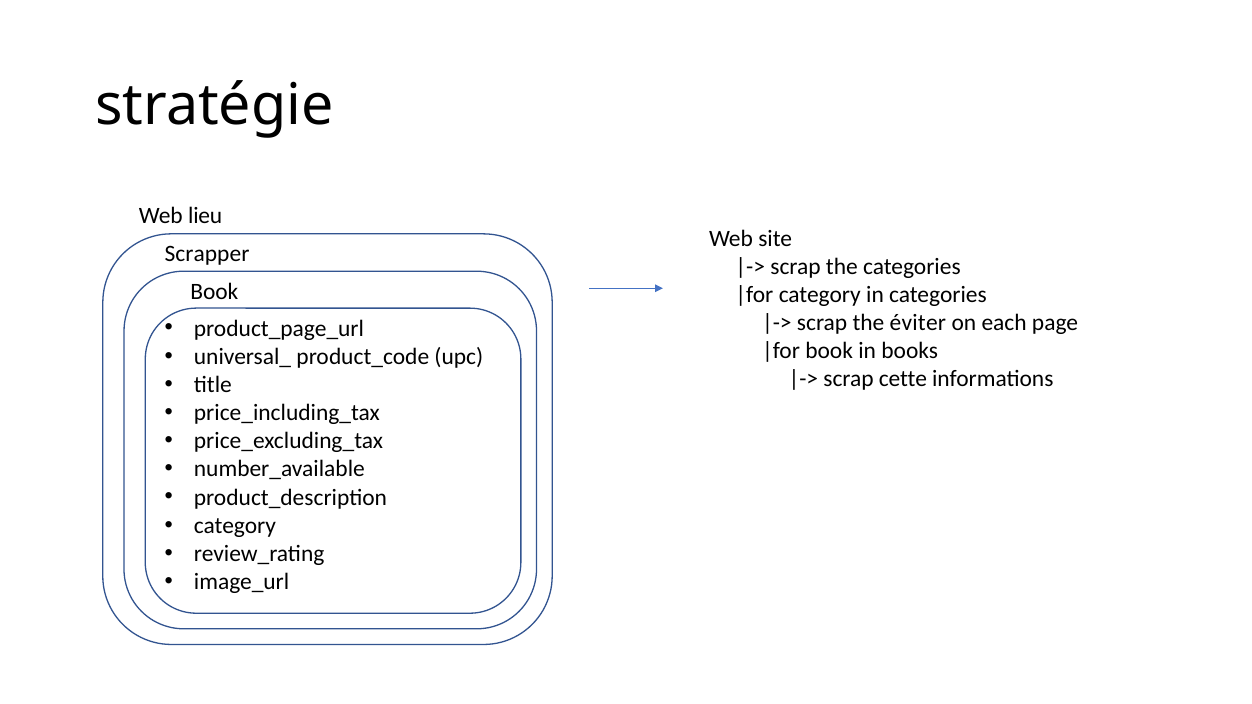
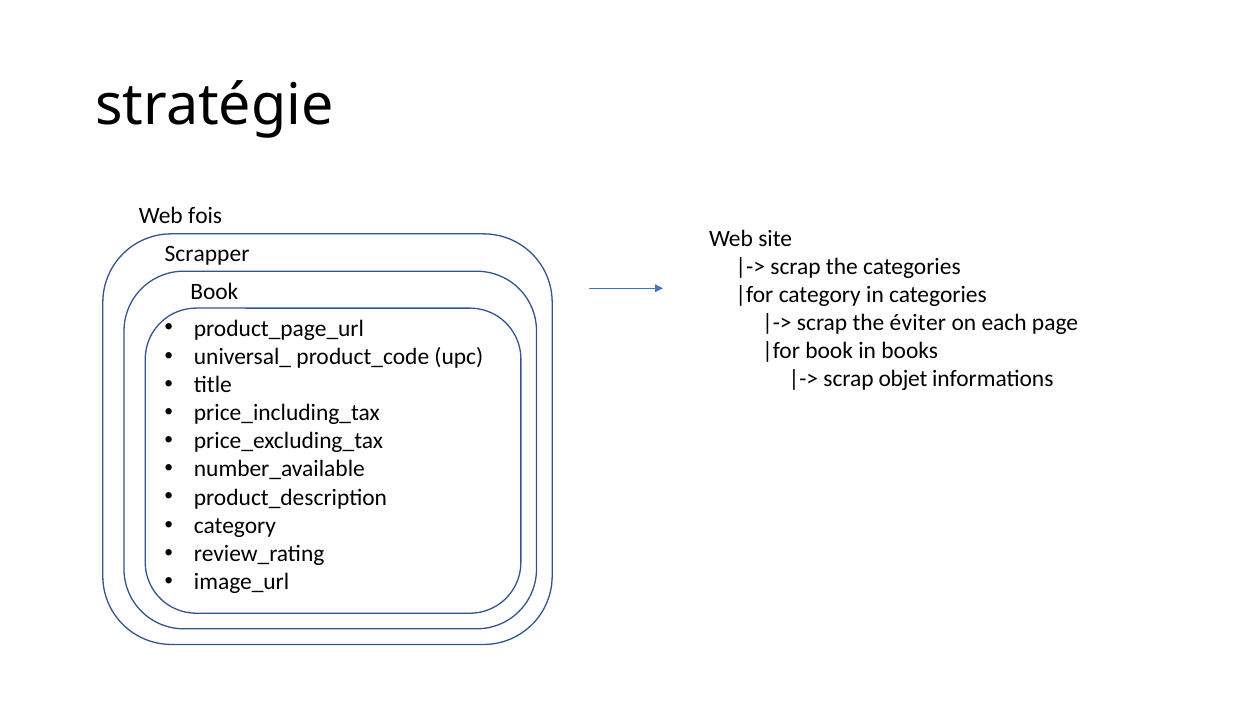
lieu: lieu -> fois
cette: cette -> objet
